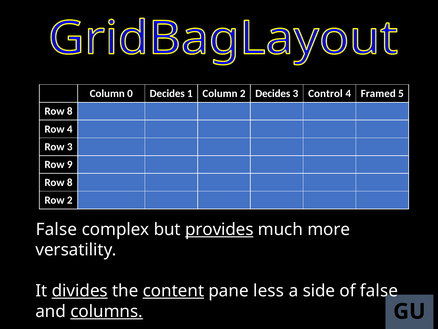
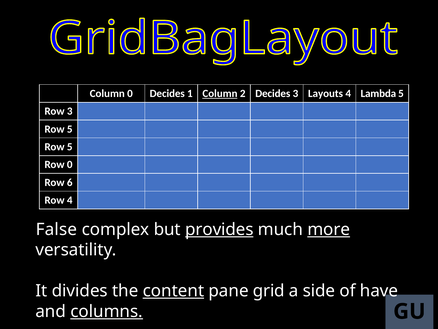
Column at (220, 93) underline: none -> present
Control: Control -> Layouts
Framed: Framed -> Lambda
8 at (70, 111): 8 -> 3
4 at (70, 129): 4 -> 5
3 at (70, 147): 3 -> 5
Row 9: 9 -> 0
8 at (70, 182): 8 -> 6
Row 2: 2 -> 4
more underline: none -> present
divides underline: present -> none
less: less -> grid
of false: false -> have
